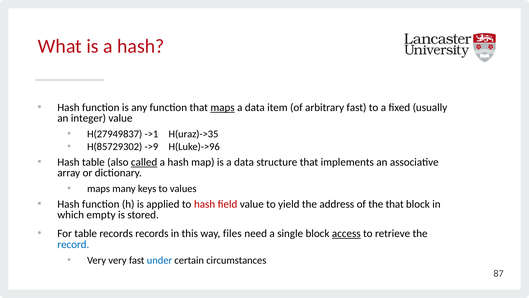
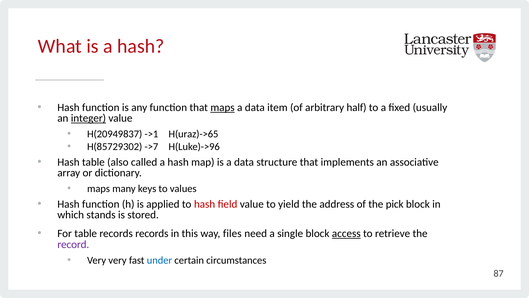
arbitrary fast: fast -> half
integer underline: none -> present
H(27949837: H(27949837 -> H(20949837
H(uraz)->35: H(uraz)->35 -> H(uraz)->65
->9: ->9 -> ->7
called underline: present -> none
the that: that -> pick
empty: empty -> stands
record colour: blue -> purple
